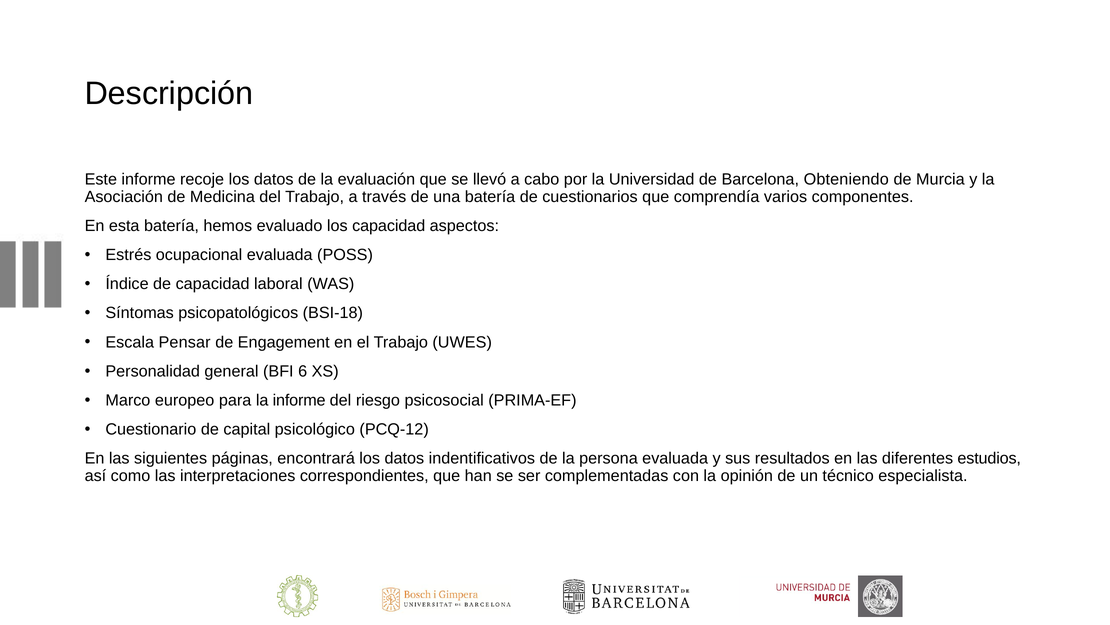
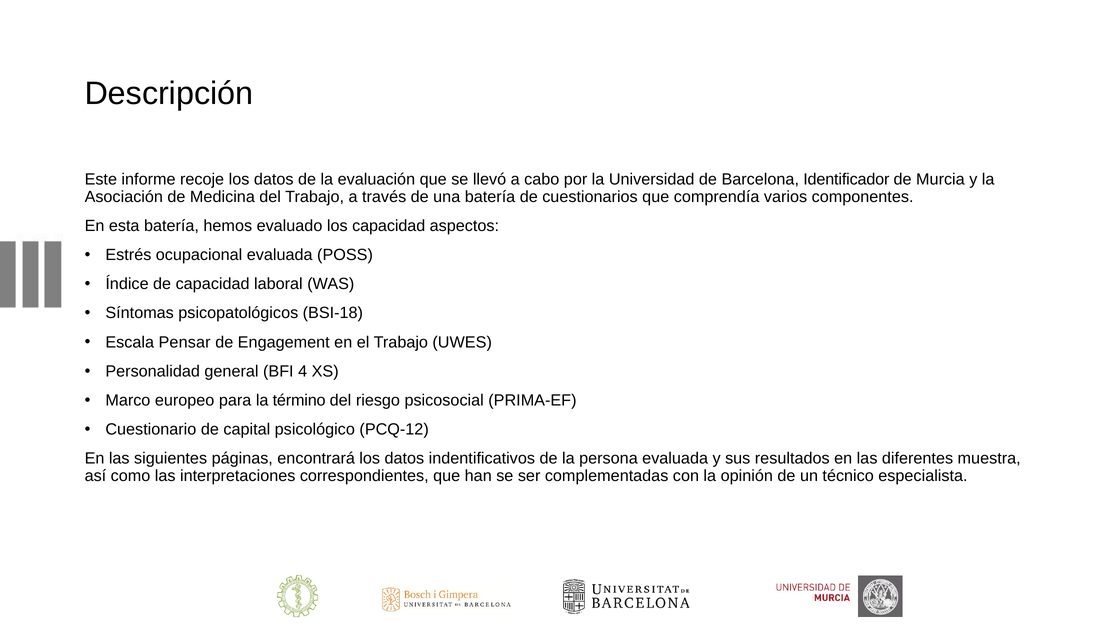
Obteniendo: Obteniendo -> Identificador
6: 6 -> 4
la informe: informe -> término
estudios: estudios -> muestra
